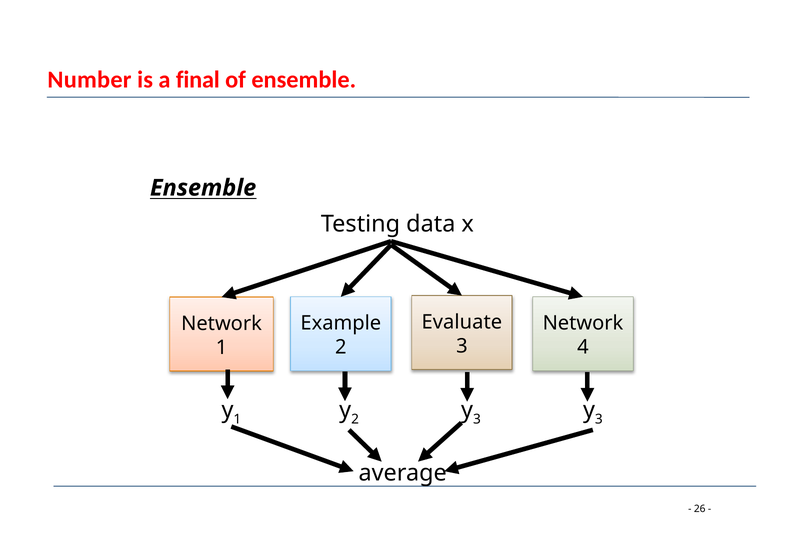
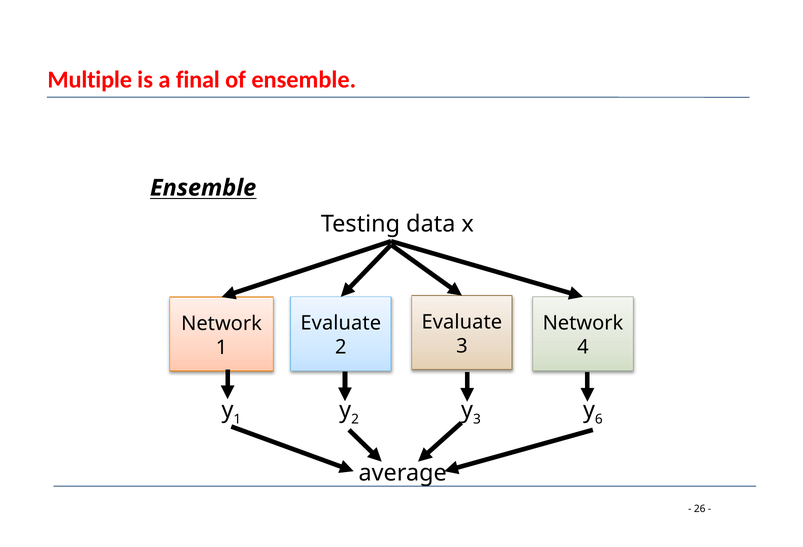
Number: Number -> Multiple
Example at (341, 323): Example -> Evaluate
3 at (599, 420): 3 -> 6
